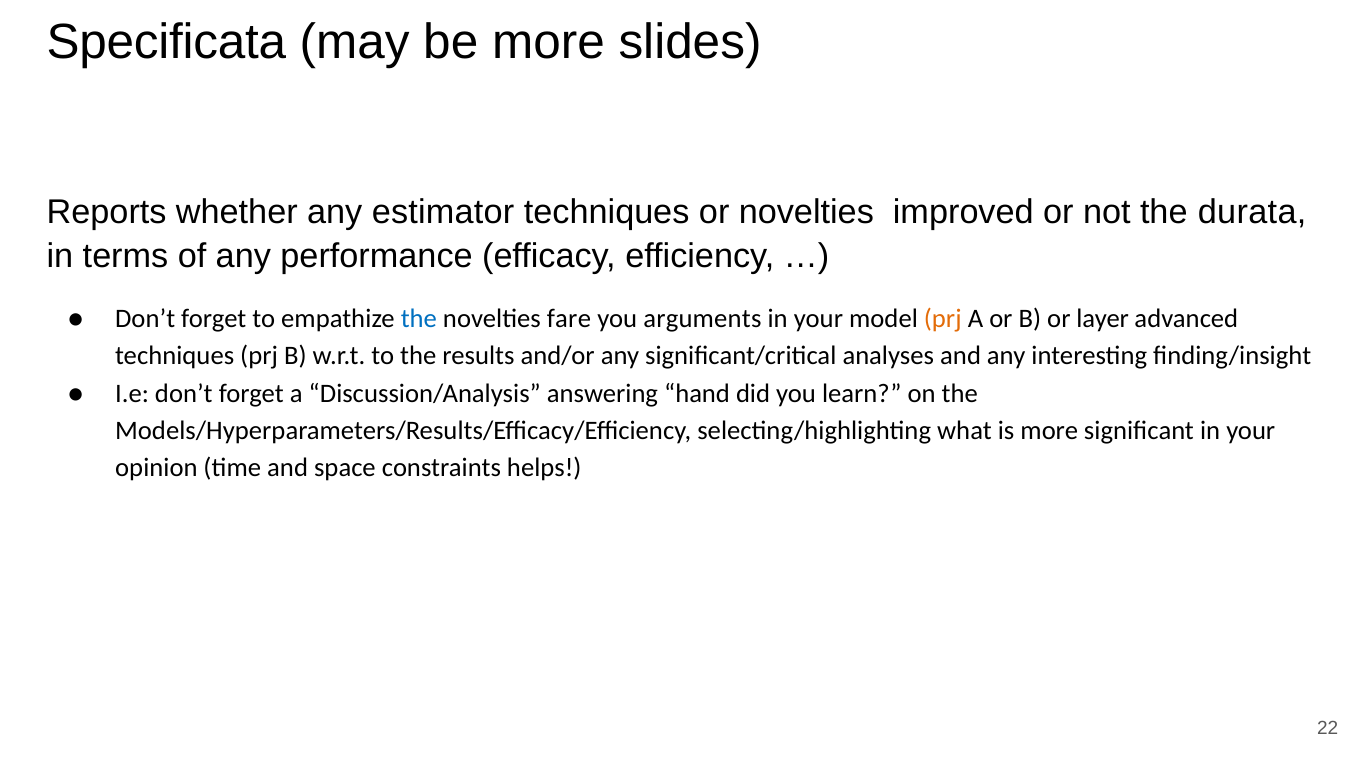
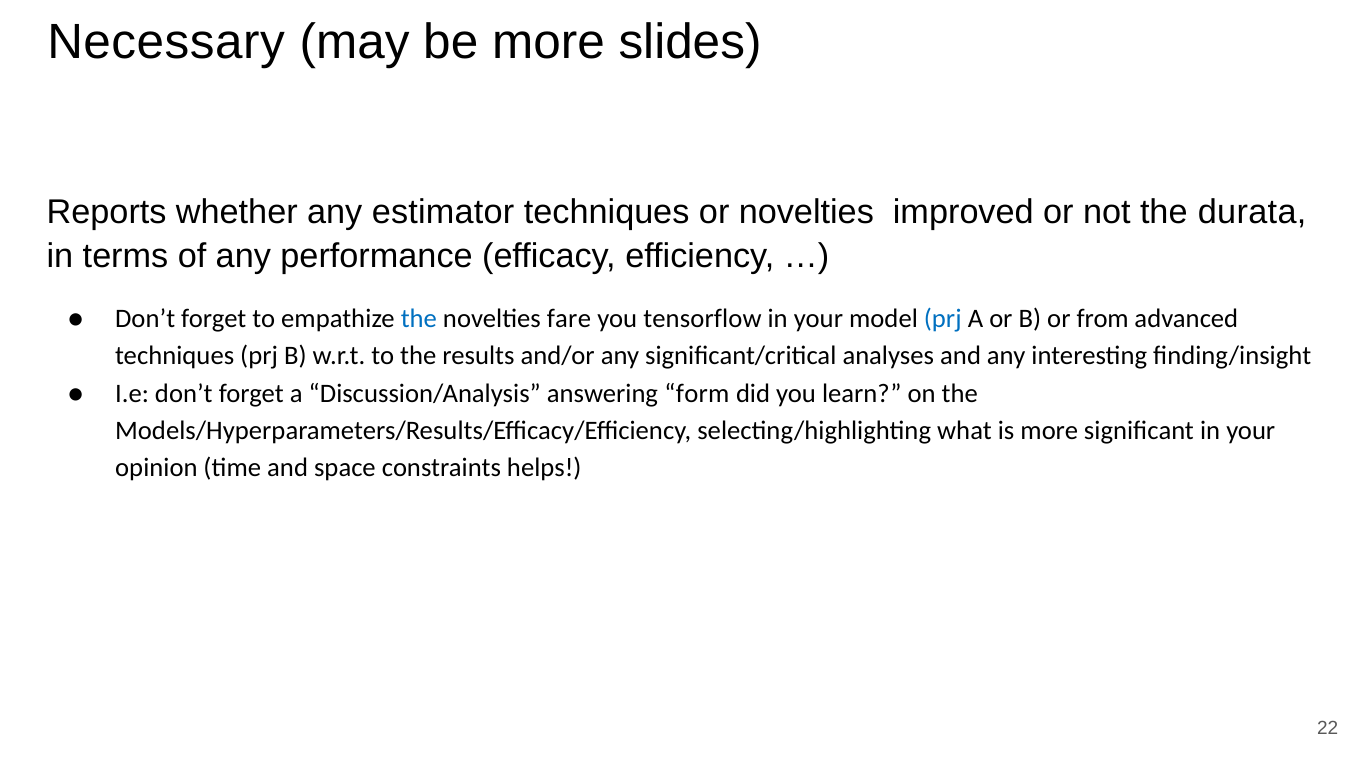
Specificata: Specificata -> Necessary
arguments: arguments -> tensorflow
prj at (943, 319) colour: orange -> blue
layer: layer -> from
hand: hand -> form
